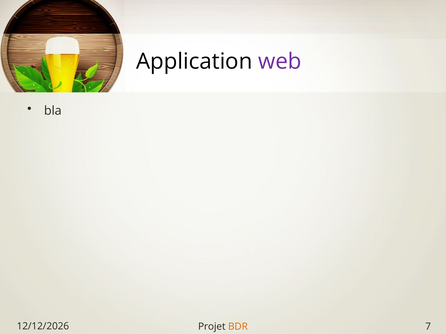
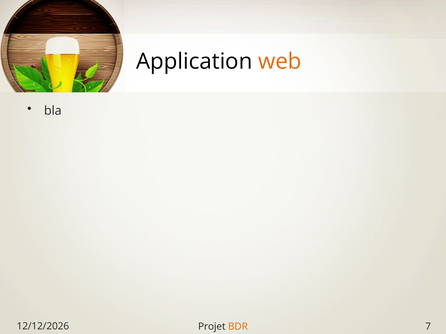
web colour: purple -> orange
